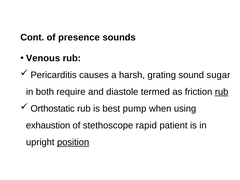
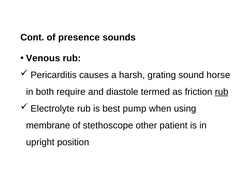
sugar: sugar -> horse
Orthostatic: Orthostatic -> Electrolyte
exhaustion: exhaustion -> membrane
rapid: rapid -> other
position underline: present -> none
